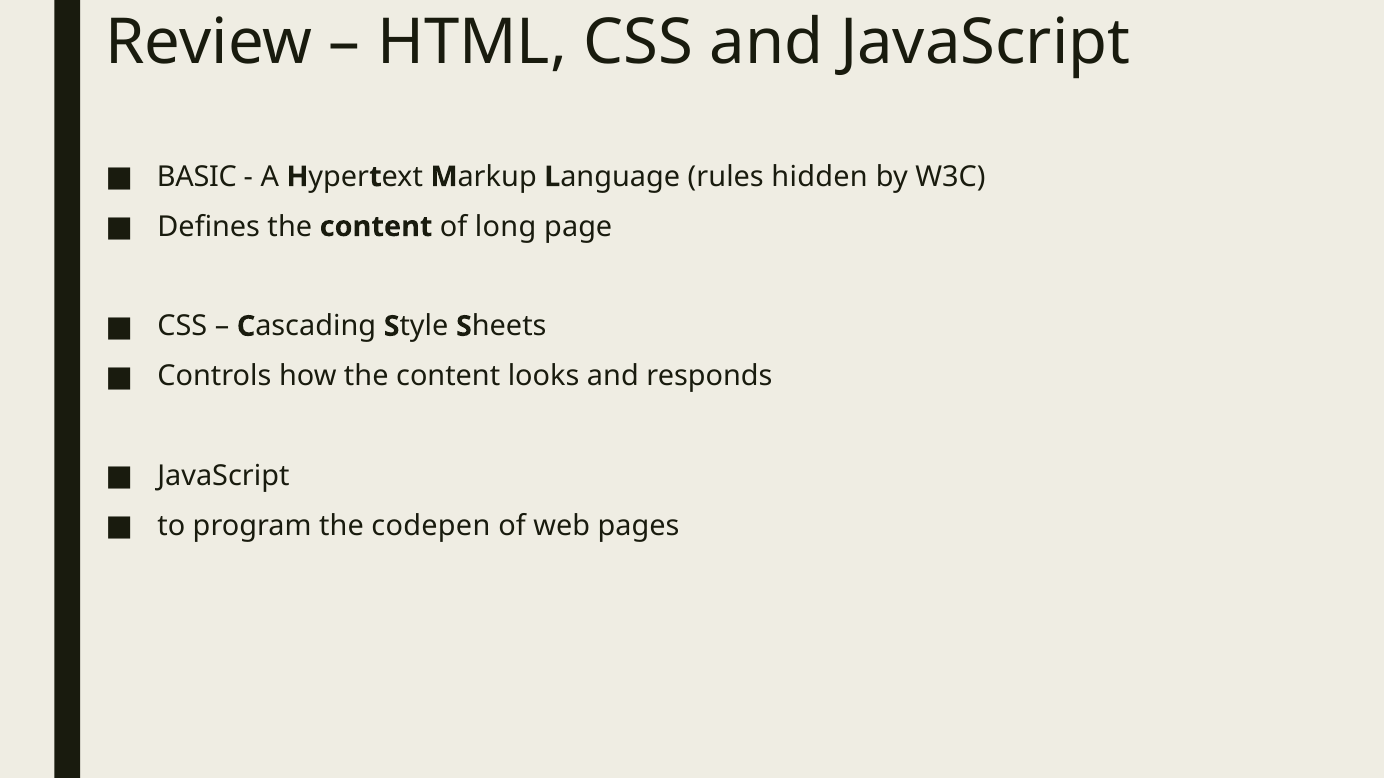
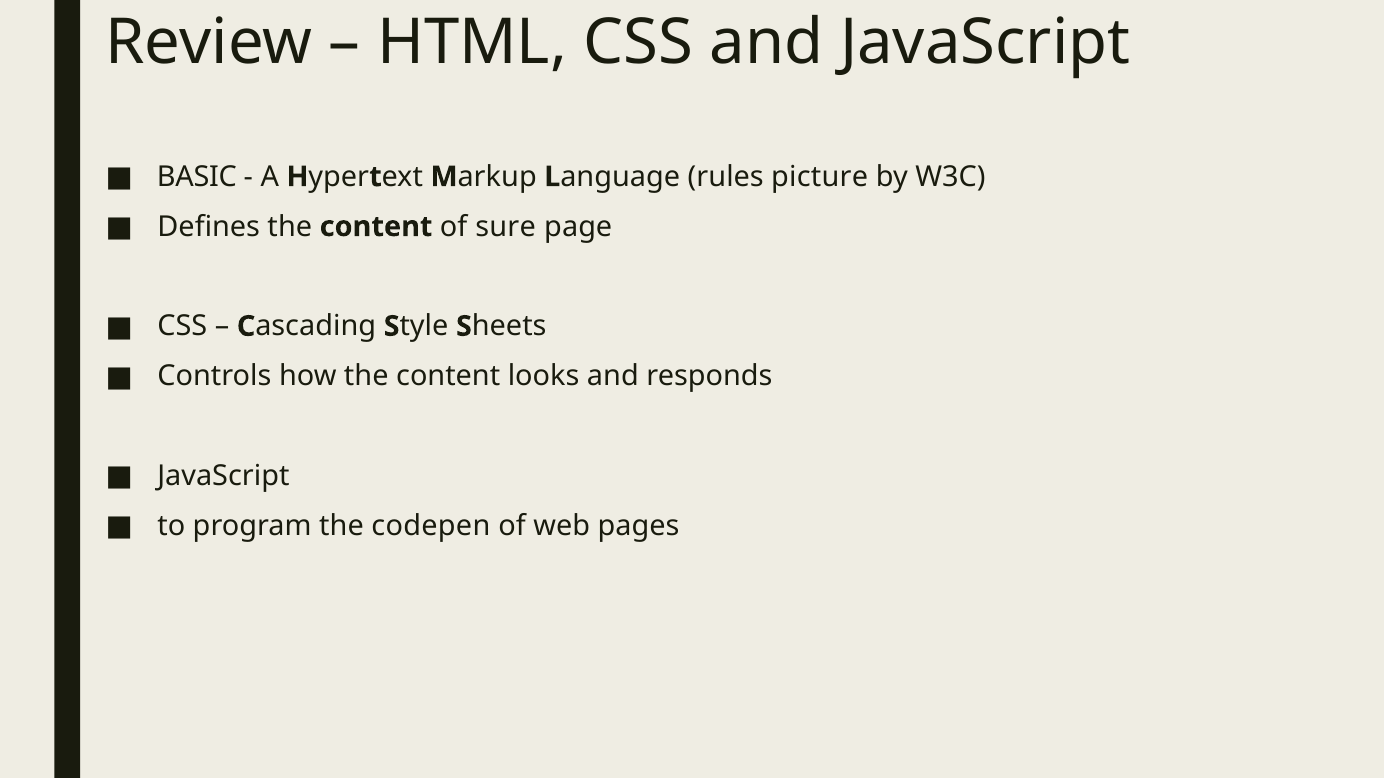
hidden: hidden -> picture
long: long -> sure
